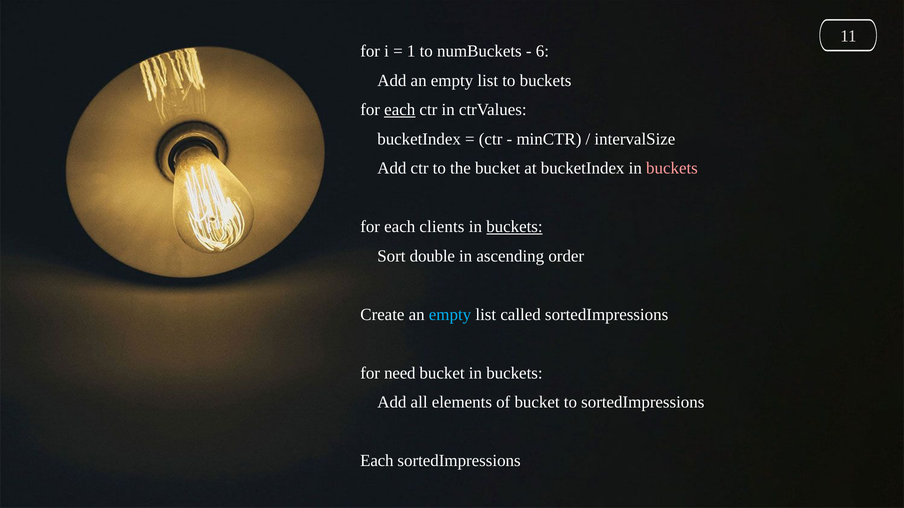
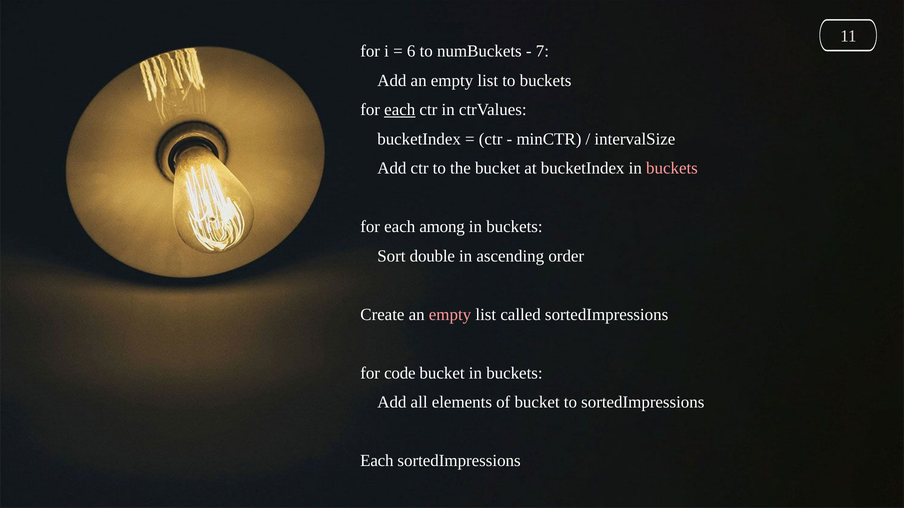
1: 1 -> 6
6: 6 -> 7
clients: clients -> among
buckets at (514, 227) underline: present -> none
empty at (450, 315) colour: light blue -> pink
need: need -> code
